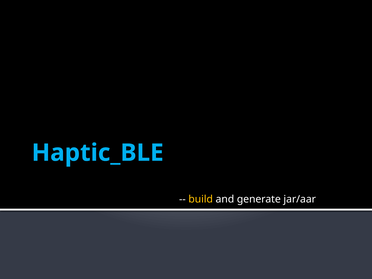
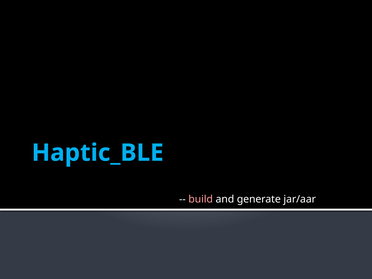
build colour: yellow -> pink
